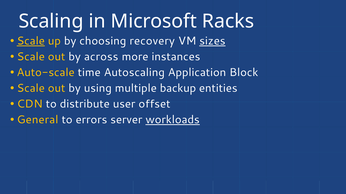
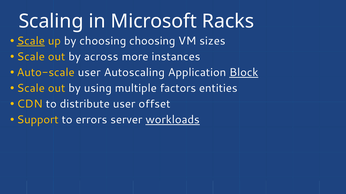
choosing recovery: recovery -> choosing
sizes underline: present -> none
Auto-scale time: time -> user
Block underline: none -> present
backup: backup -> factors
General: General -> Support
